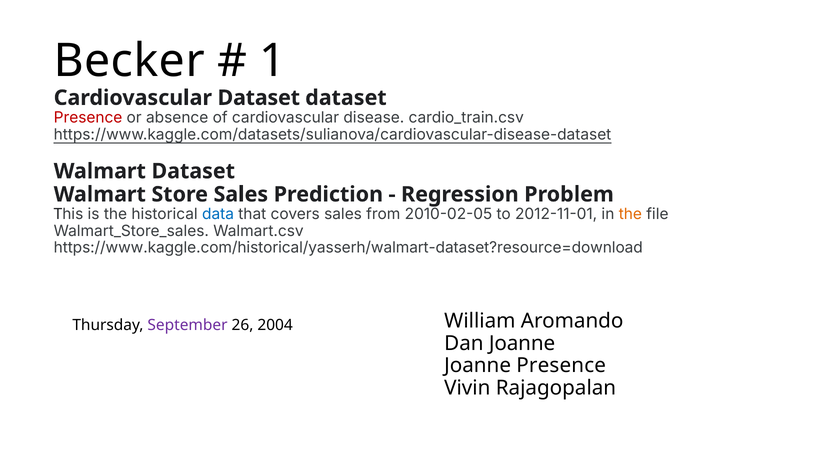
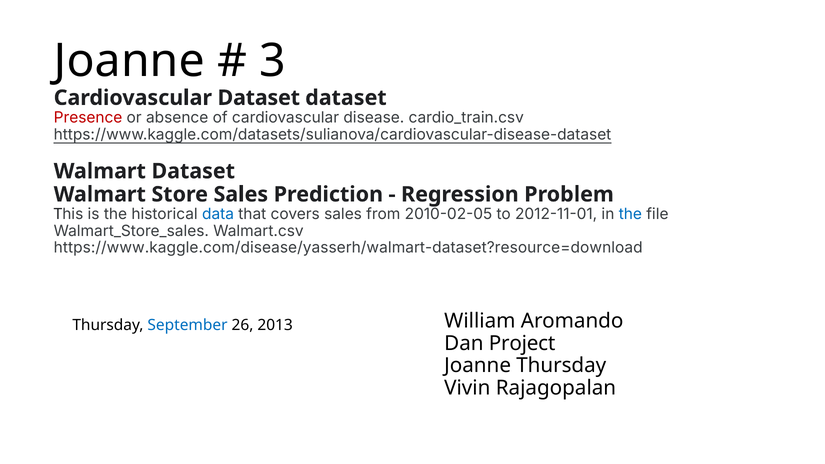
Becker at (129, 61): Becker -> Joanne
1: 1 -> 3
the at (630, 214) colour: orange -> blue
https://www.kaggle.com/historical/yasserh/walmart-dataset?resource=download: https://www.kaggle.com/historical/yasserh/walmart-dataset?resource=download -> https://www.kaggle.com/disease/yasserh/walmart-dataset?resource=download
September colour: purple -> blue
2004: 2004 -> 2013
Dan Joanne: Joanne -> Project
Joanne Presence: Presence -> Thursday
